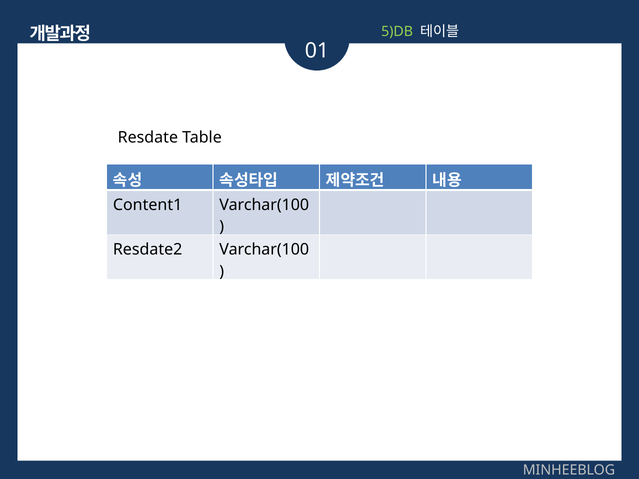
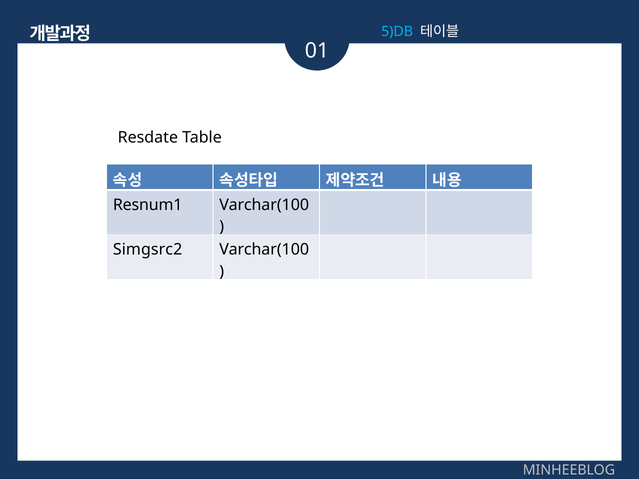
5)DB colour: light green -> light blue
Content1: Content1 -> Resnum1
Resdate2: Resdate2 -> Simgsrc2
